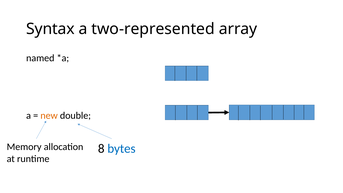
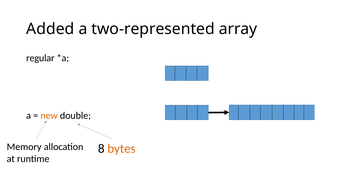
Syntax: Syntax -> Added
named: named -> regular
bytes colour: blue -> orange
